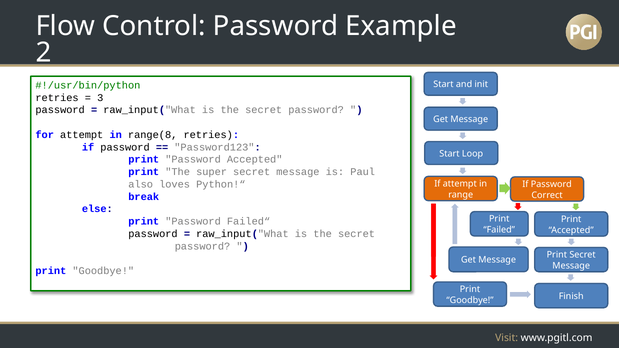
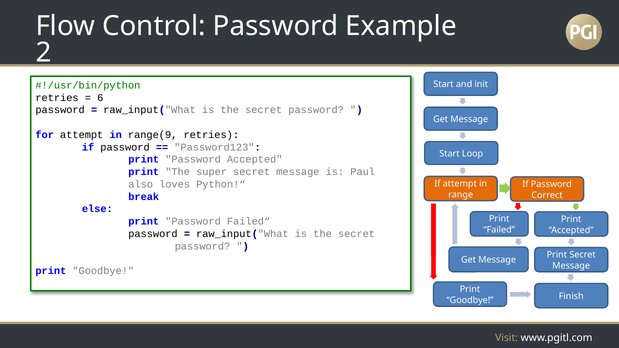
3: 3 -> 6
range(8: range(8 -> range(9
